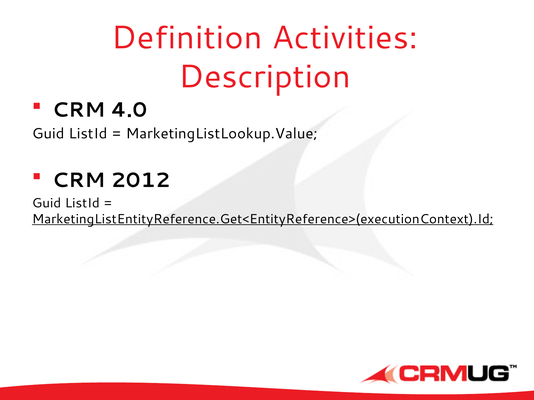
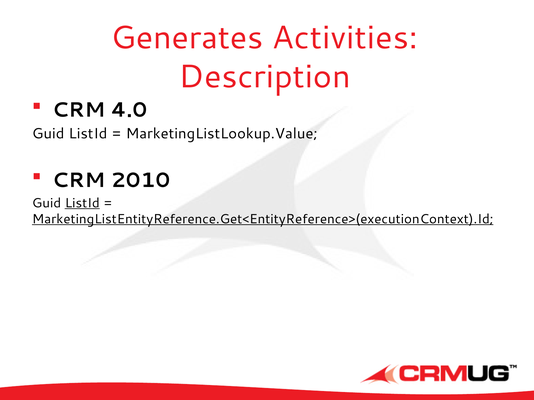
Definition: Definition -> Generates
2012: 2012 -> 2010
ListId at (82, 203) underline: none -> present
